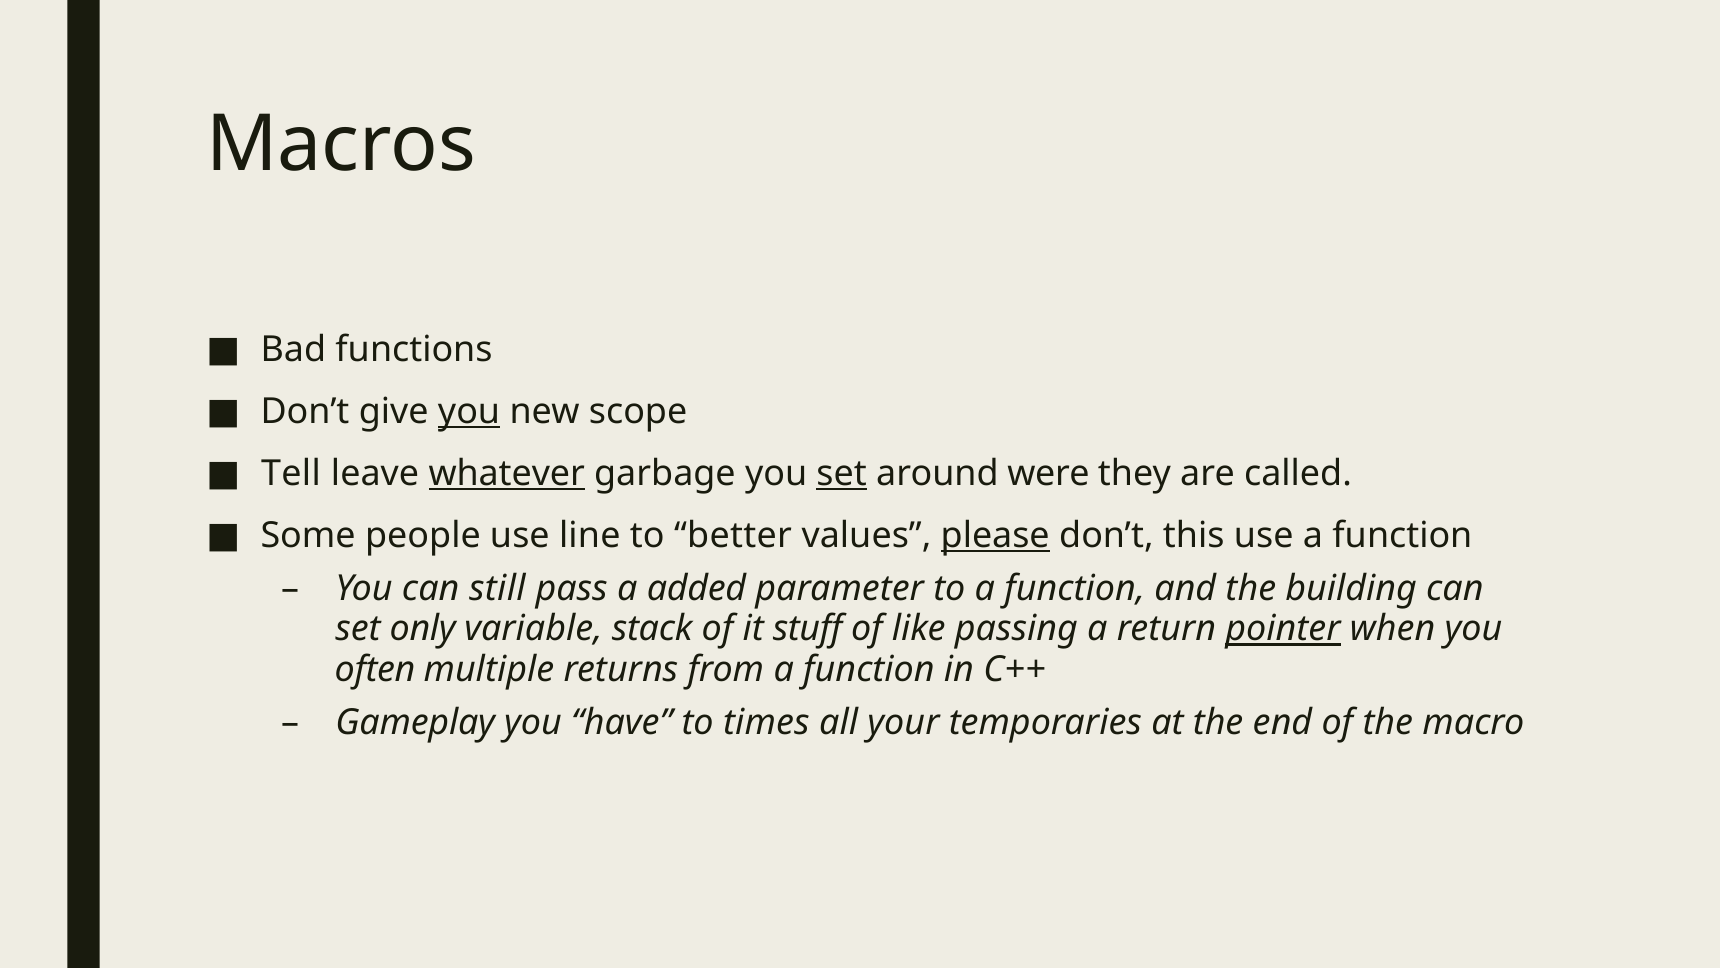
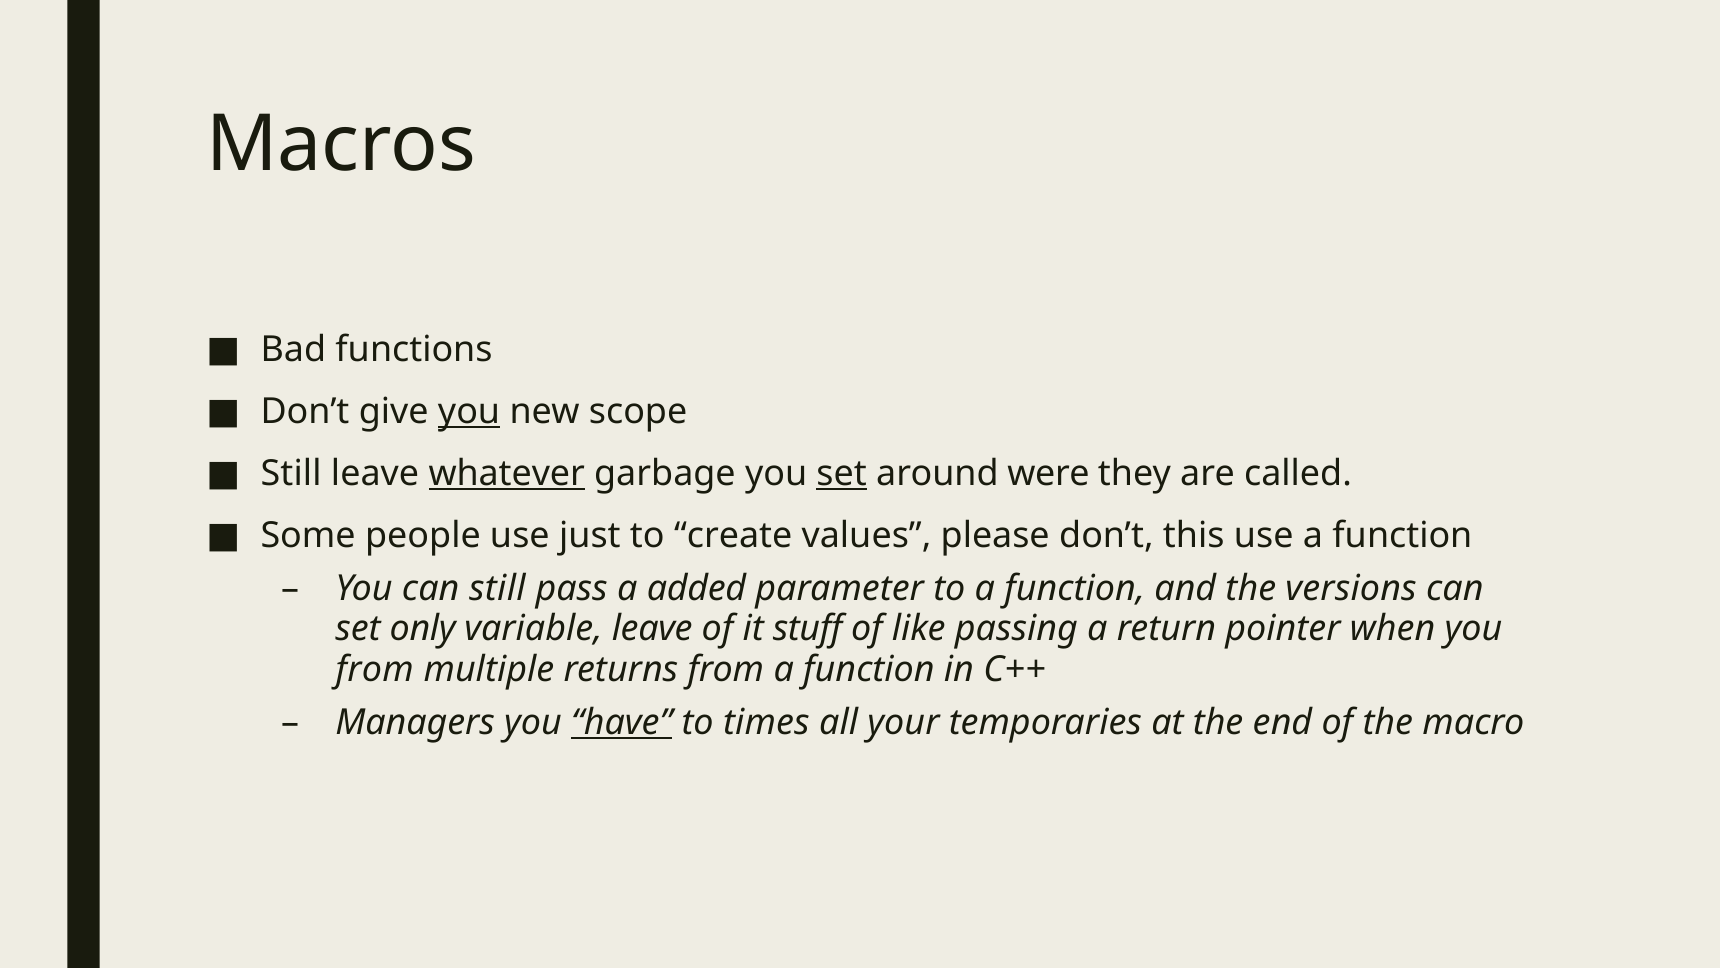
Tell at (291, 473): Tell -> Still
line: line -> just
better: better -> create
please underline: present -> none
building: building -> versions
variable stack: stack -> leave
pointer underline: present -> none
often at (375, 669): often -> from
Gameplay: Gameplay -> Managers
have underline: none -> present
